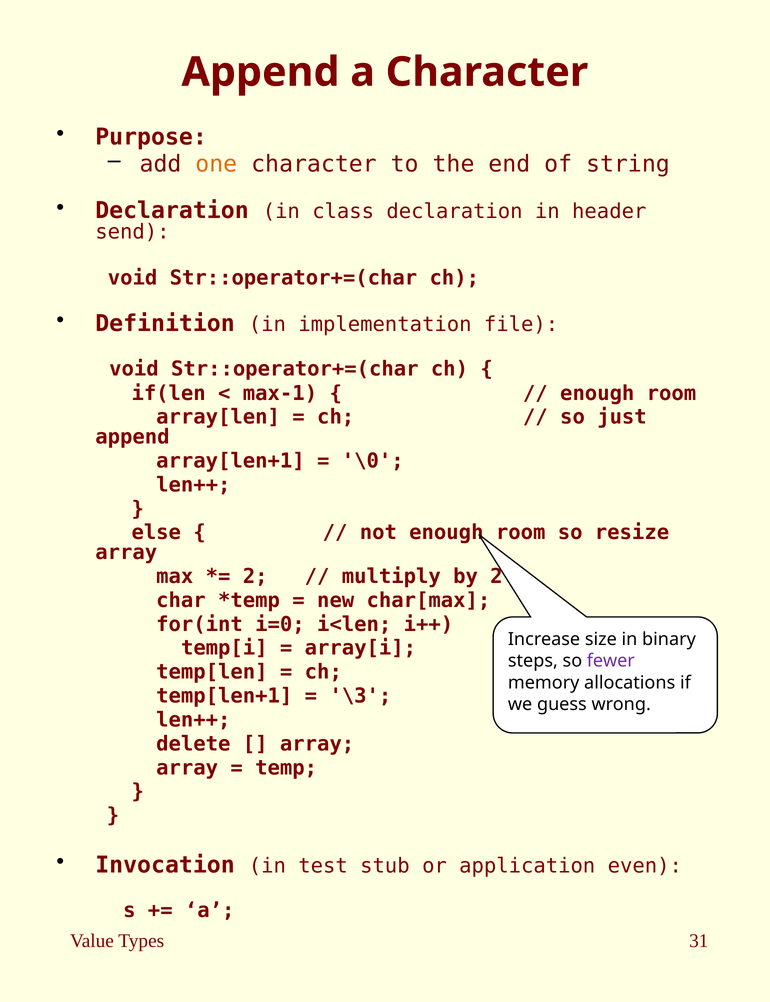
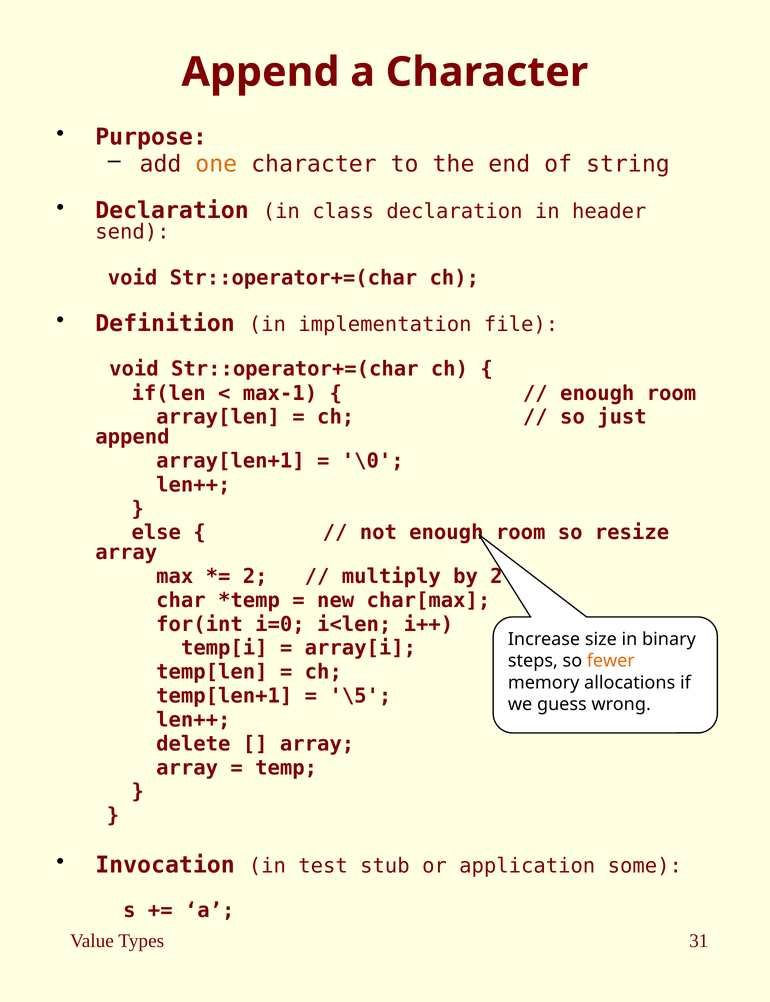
fewer colour: purple -> orange
\3: \3 -> \5
even: even -> some
